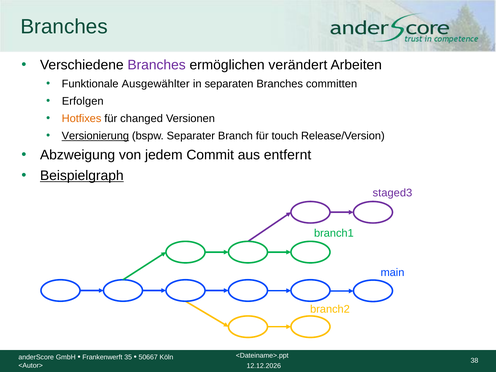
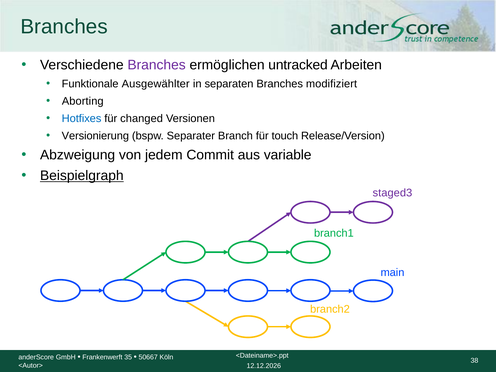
verändert: verändert -> untracked
committen: committen -> modifiziert
Erfolgen: Erfolgen -> Aborting
Hotfixes colour: orange -> blue
Versionierung underline: present -> none
entfernt: entfernt -> variable
